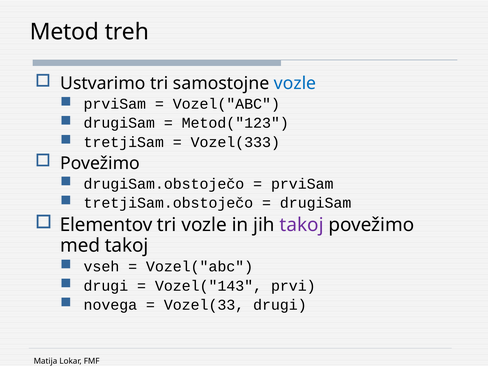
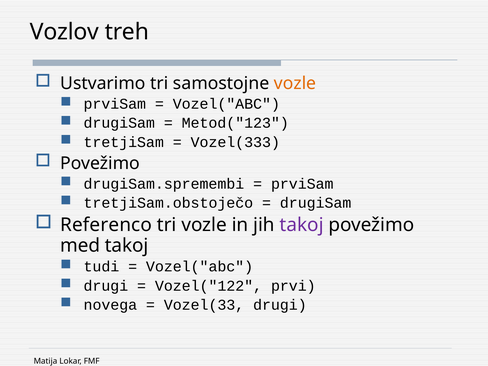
Metod: Metod -> Vozlov
vozle at (295, 83) colour: blue -> orange
drugiSam.obstoječo: drugiSam.obstoječo -> drugiSam.spremembi
Elementov: Elementov -> Referenco
vseh: vseh -> tudi
Vozel("143: Vozel("143 -> Vozel("122
